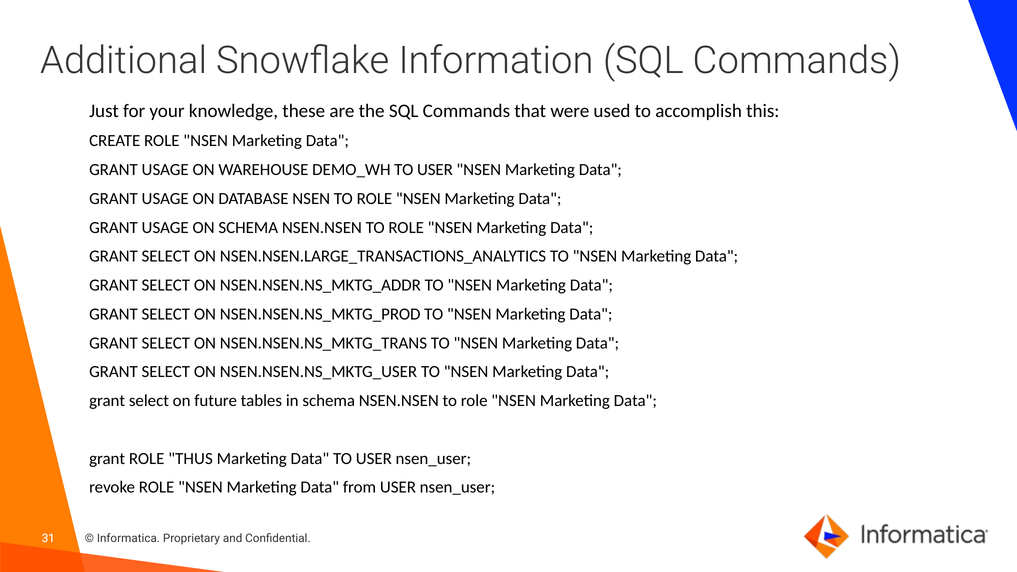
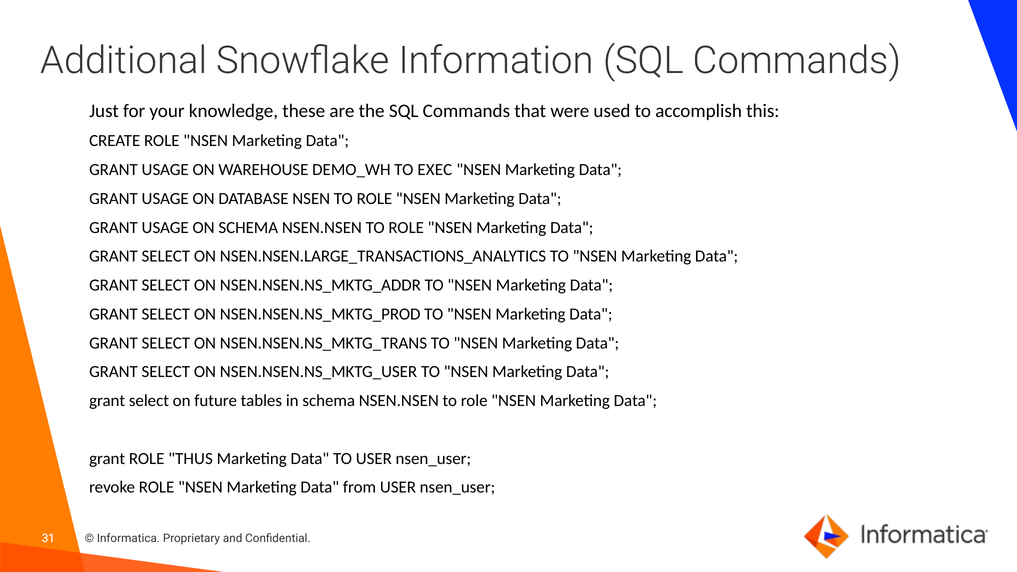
DEMO_WH TO USER: USER -> EXEC
